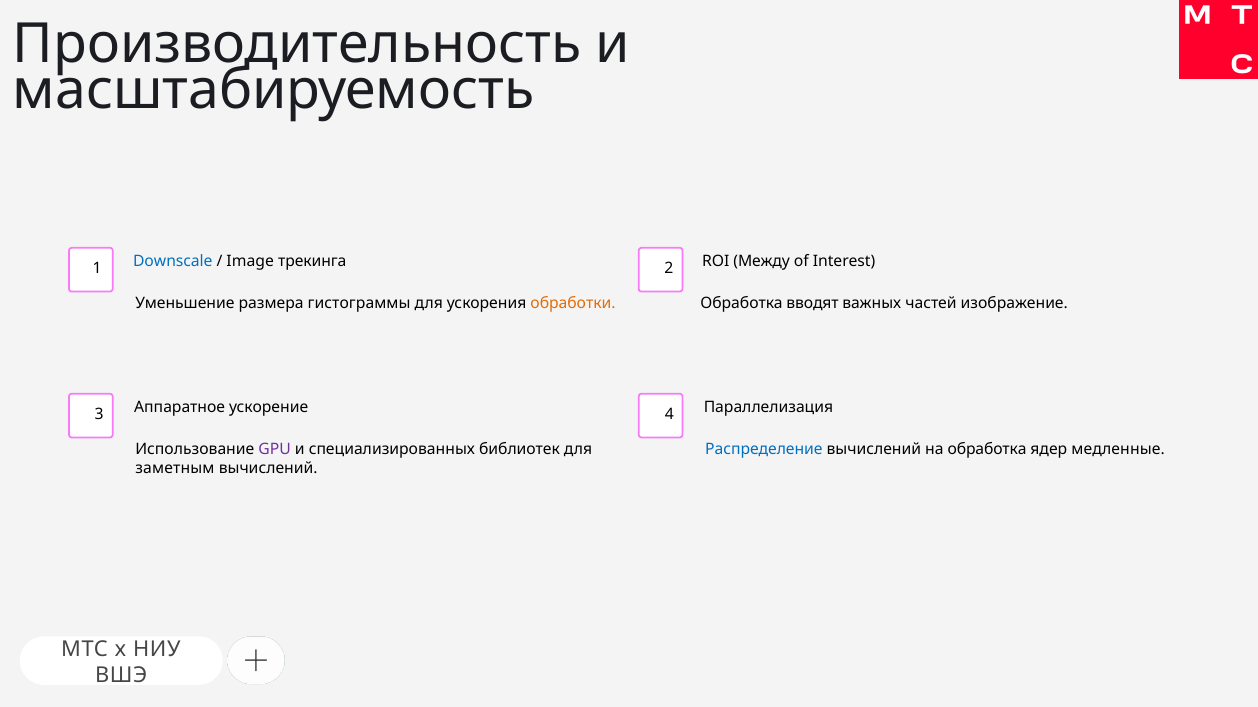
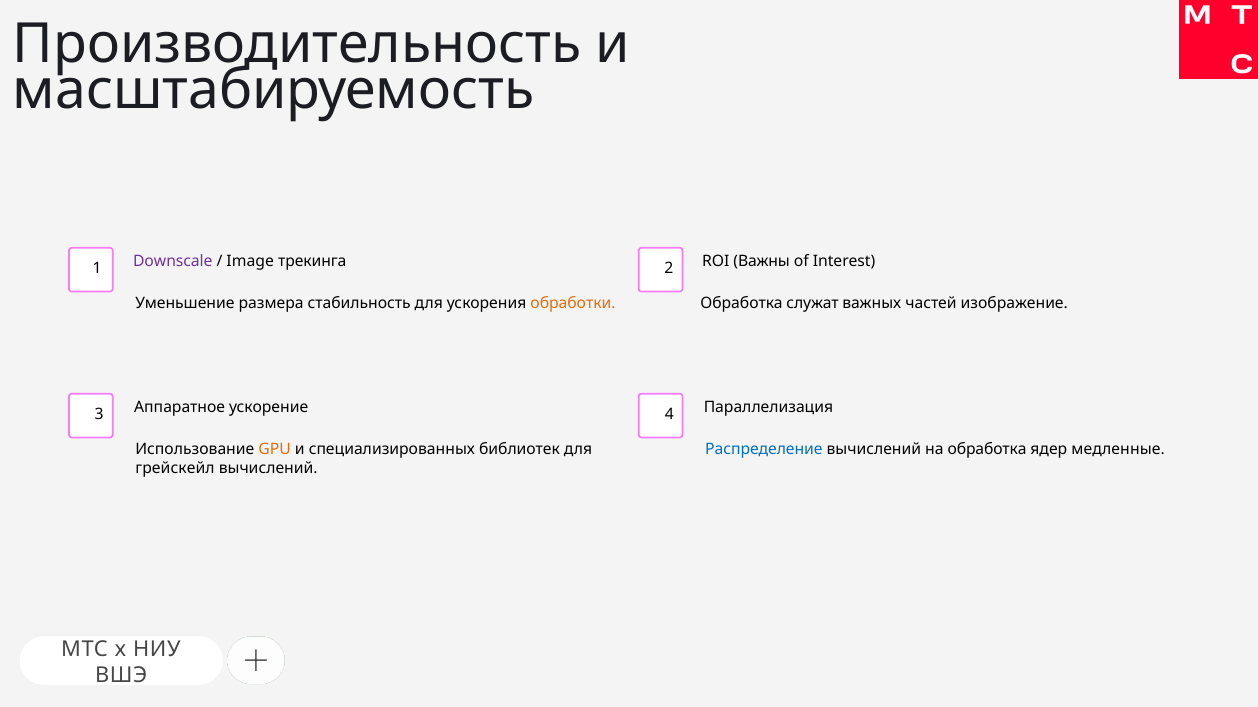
Downscale colour: blue -> purple
Между: Между -> Важны
гистограммы: гистограммы -> стабильность
вводят: вводят -> служат
GPU colour: purple -> orange
заметным: заметным -> грейскейл
